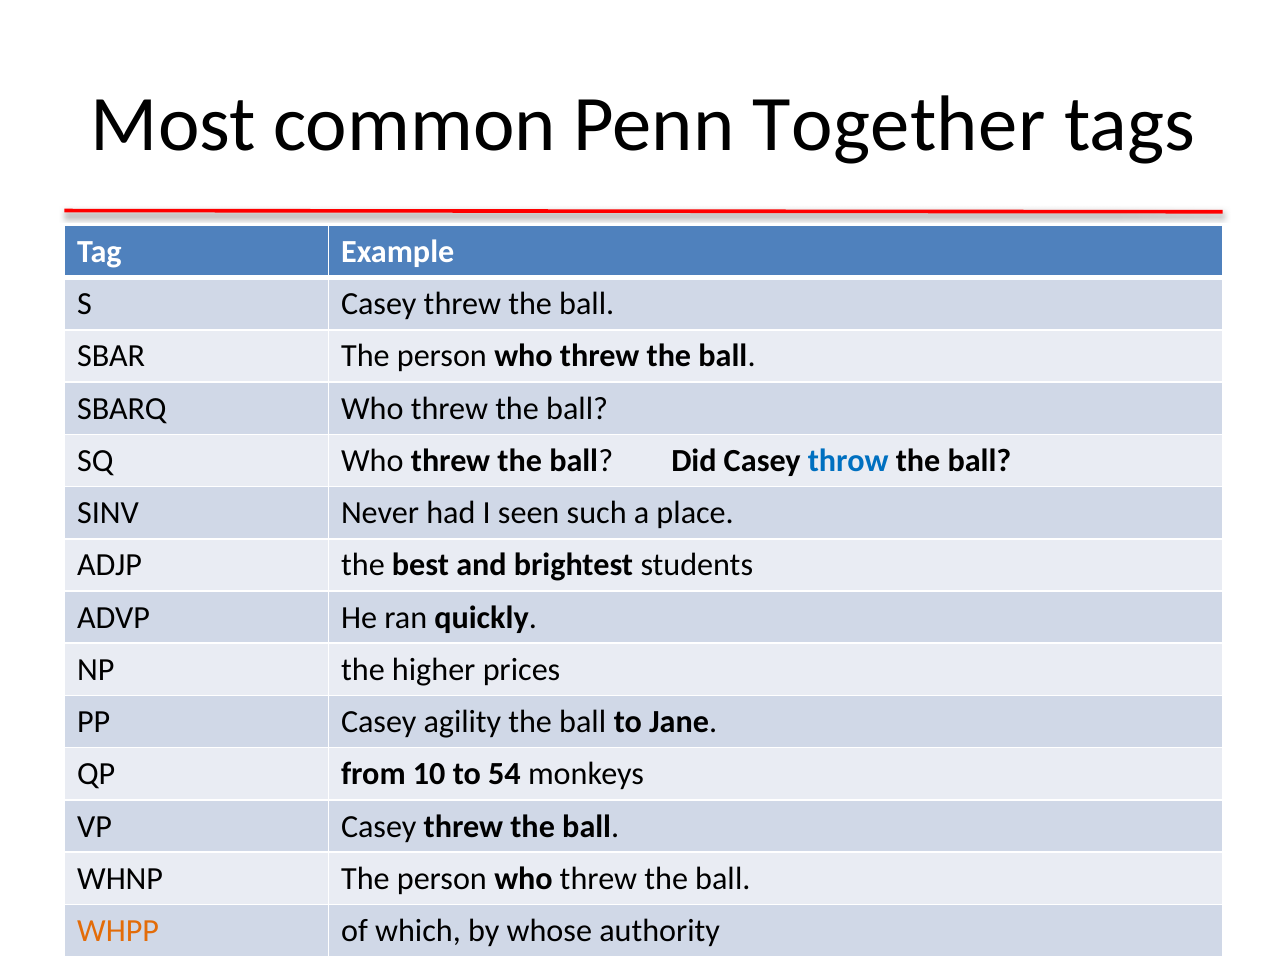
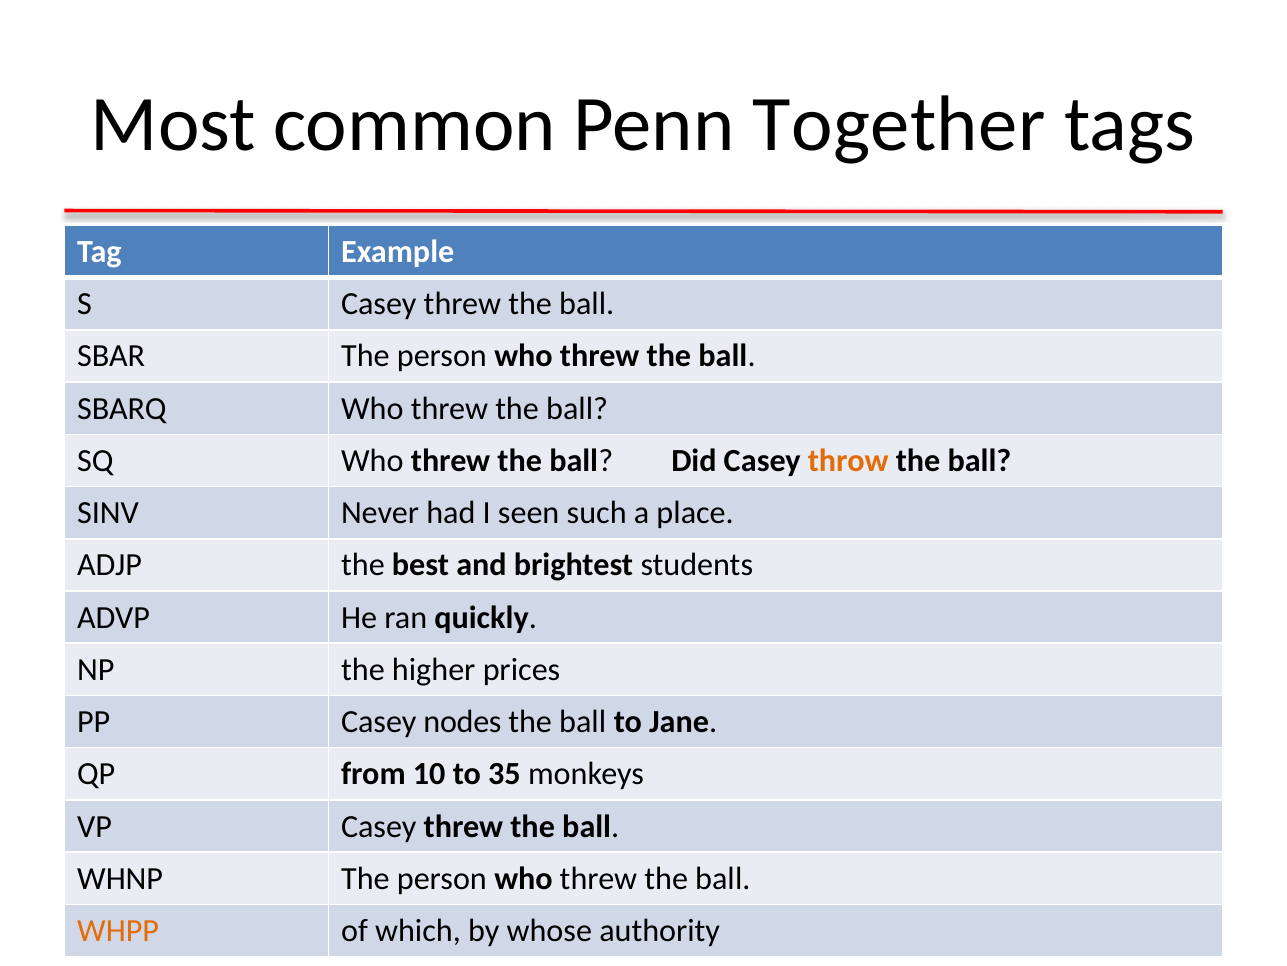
throw colour: blue -> orange
agility: agility -> nodes
54: 54 -> 35
